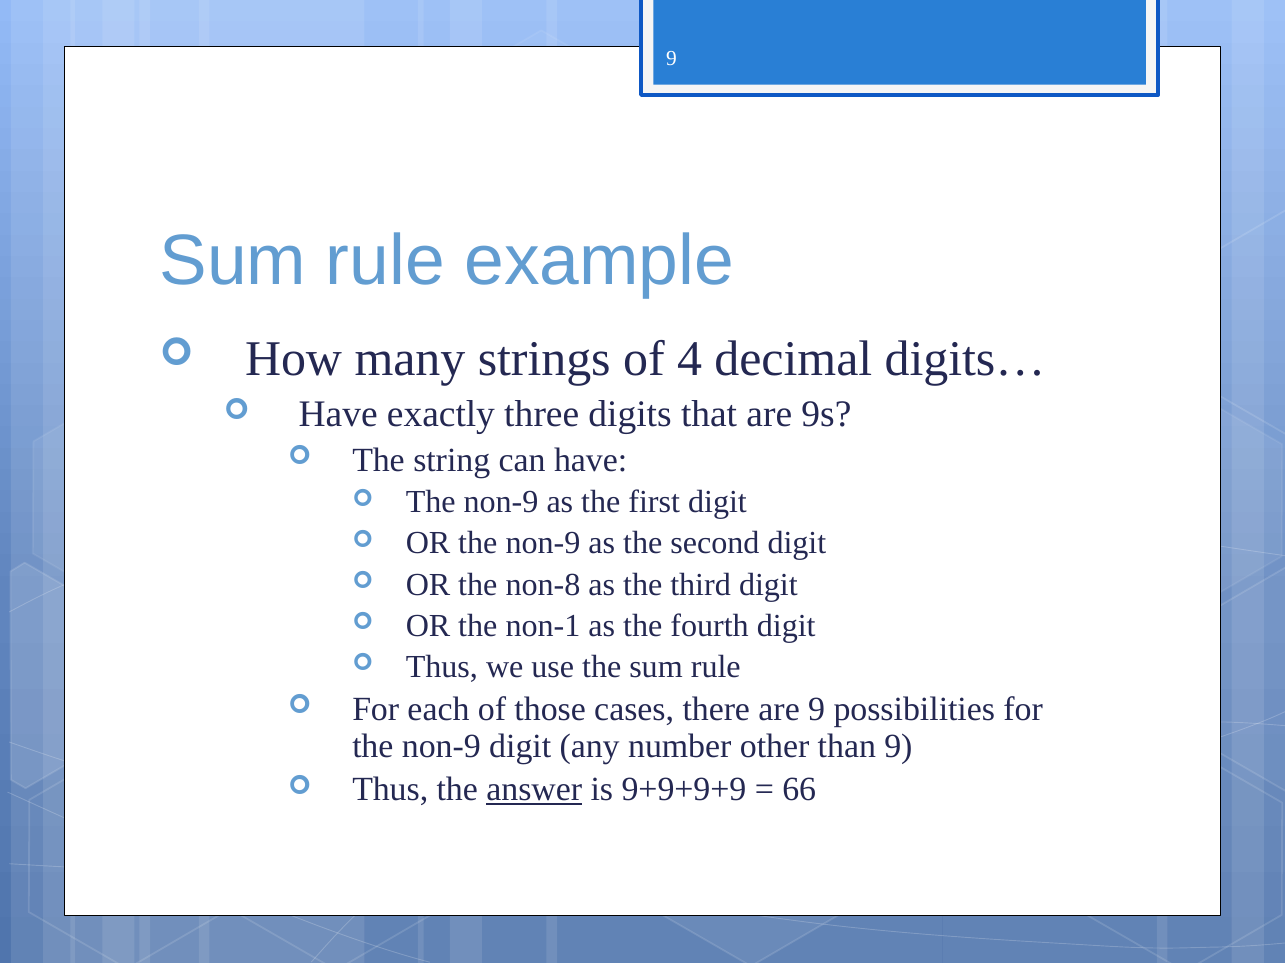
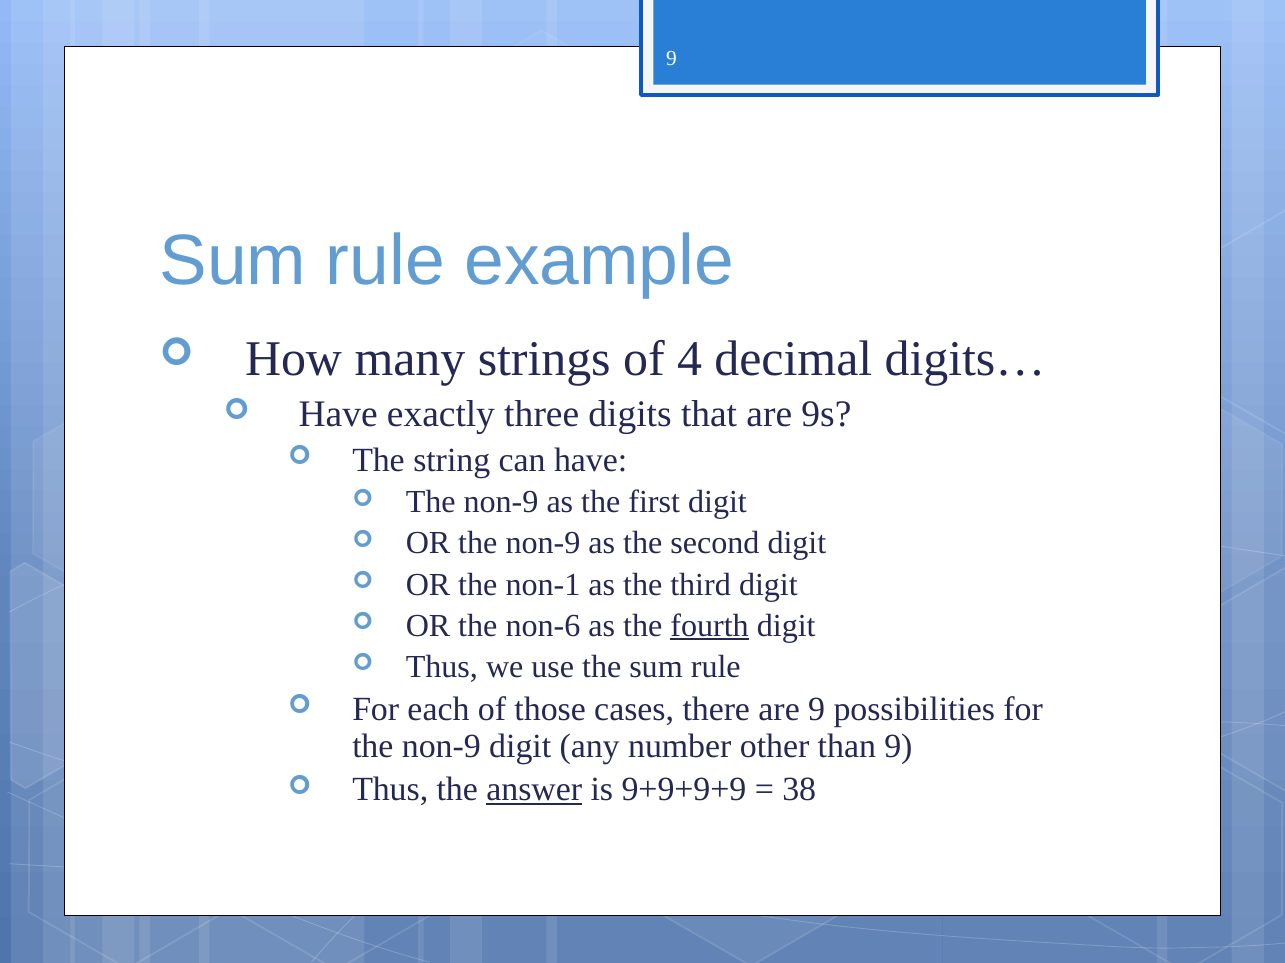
non-8: non-8 -> non-1
non-1: non-1 -> non-6
fourth underline: none -> present
66: 66 -> 38
